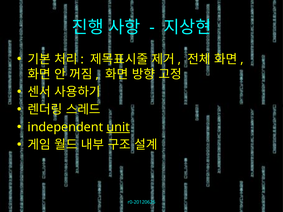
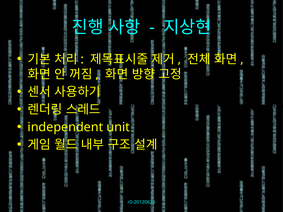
unit underline: present -> none
